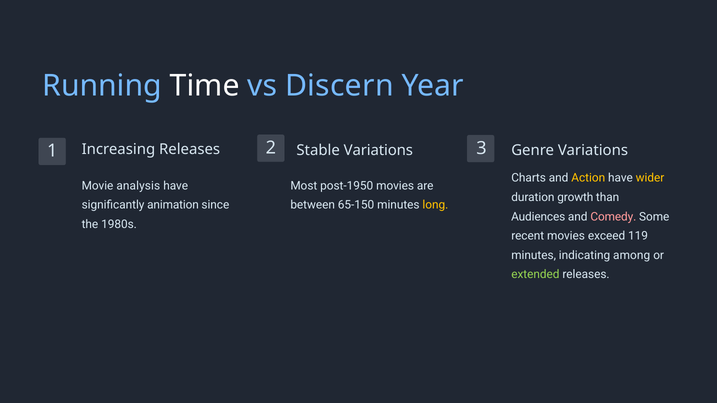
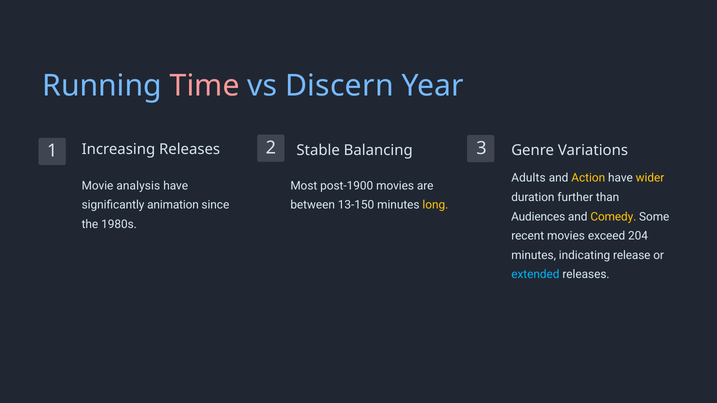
Time colour: white -> pink
Stable Variations: Variations -> Balancing
Charts: Charts -> Adults
post-1950: post-1950 -> post-1900
growth: growth -> further
65-150: 65-150 -> 13-150
Comedy colour: pink -> yellow
119: 119 -> 204
among: among -> release
extended colour: light green -> light blue
